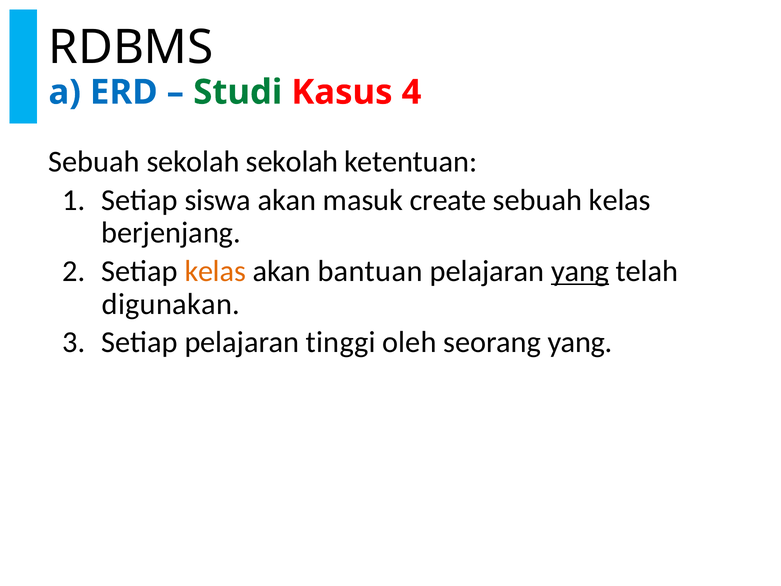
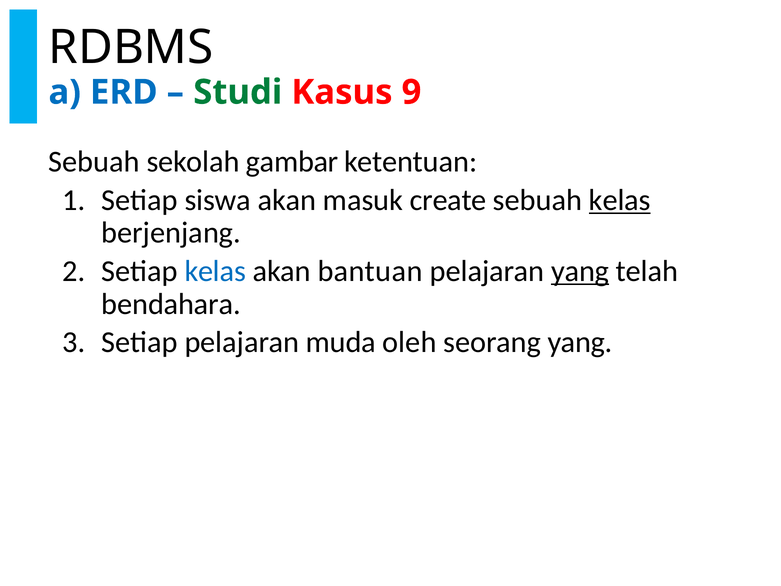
4: 4 -> 9
sekolah sekolah: sekolah -> gambar
kelas at (620, 200) underline: none -> present
kelas at (215, 271) colour: orange -> blue
digunakan: digunakan -> bendahara
tinggi: tinggi -> muda
